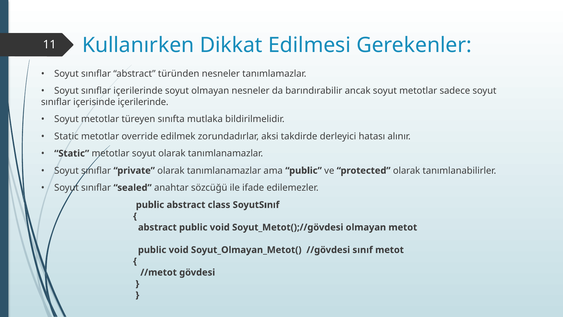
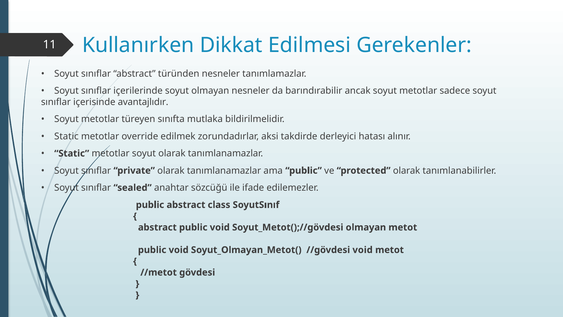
içerisinde içerilerinde: içerilerinde -> avantajlıdır
//gövdesi sınıf: sınıf -> void
